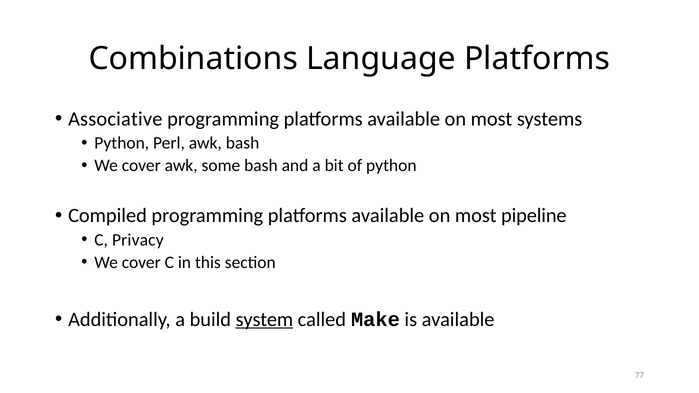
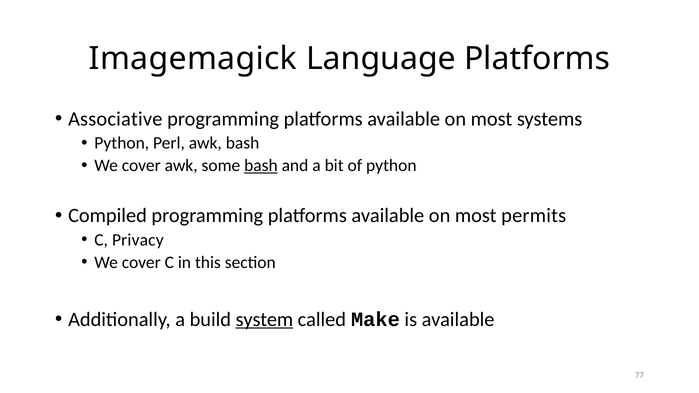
Combinations: Combinations -> Imagemagick
bash at (261, 166) underline: none -> present
pipeline: pipeline -> permits
